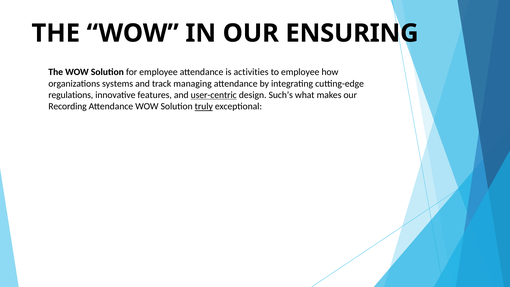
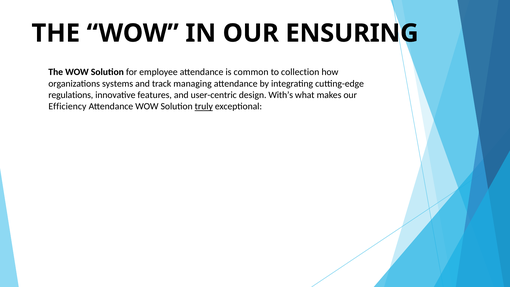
activities: activities -> common
to employee: employee -> collection
user-centric underline: present -> none
Such’s: Such’s -> With’s
Recording: Recording -> Efficiency
